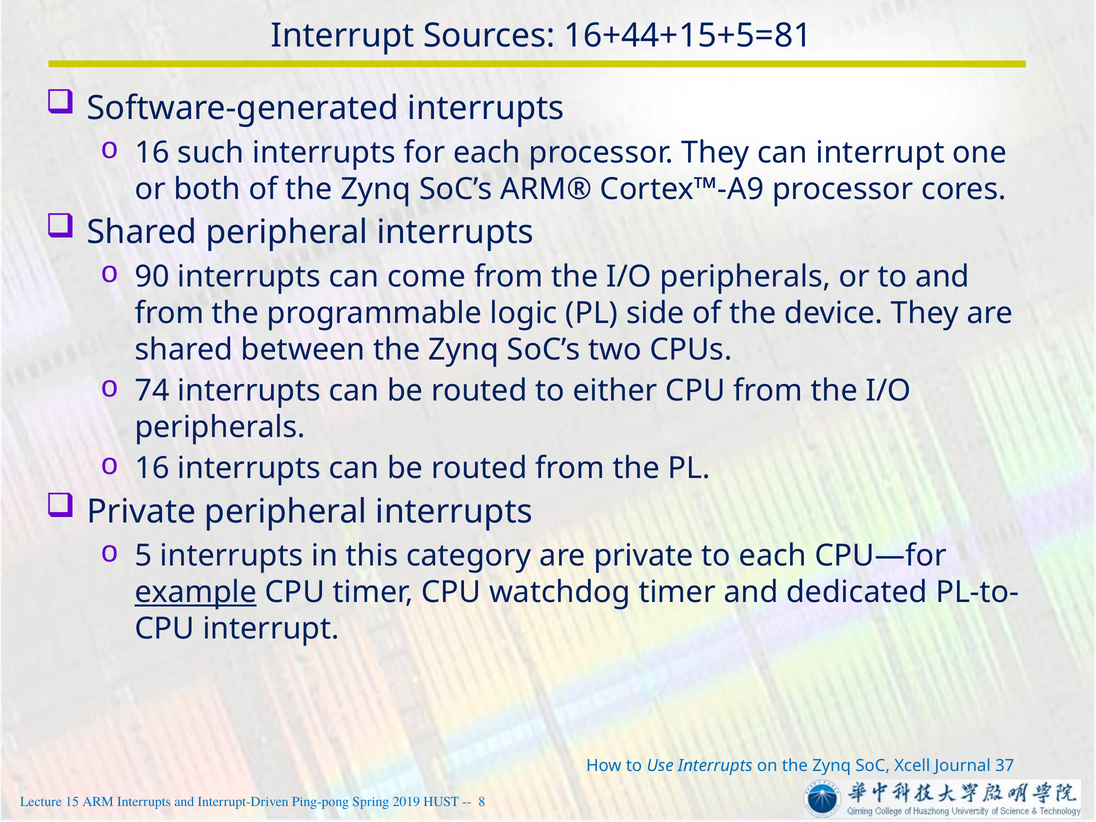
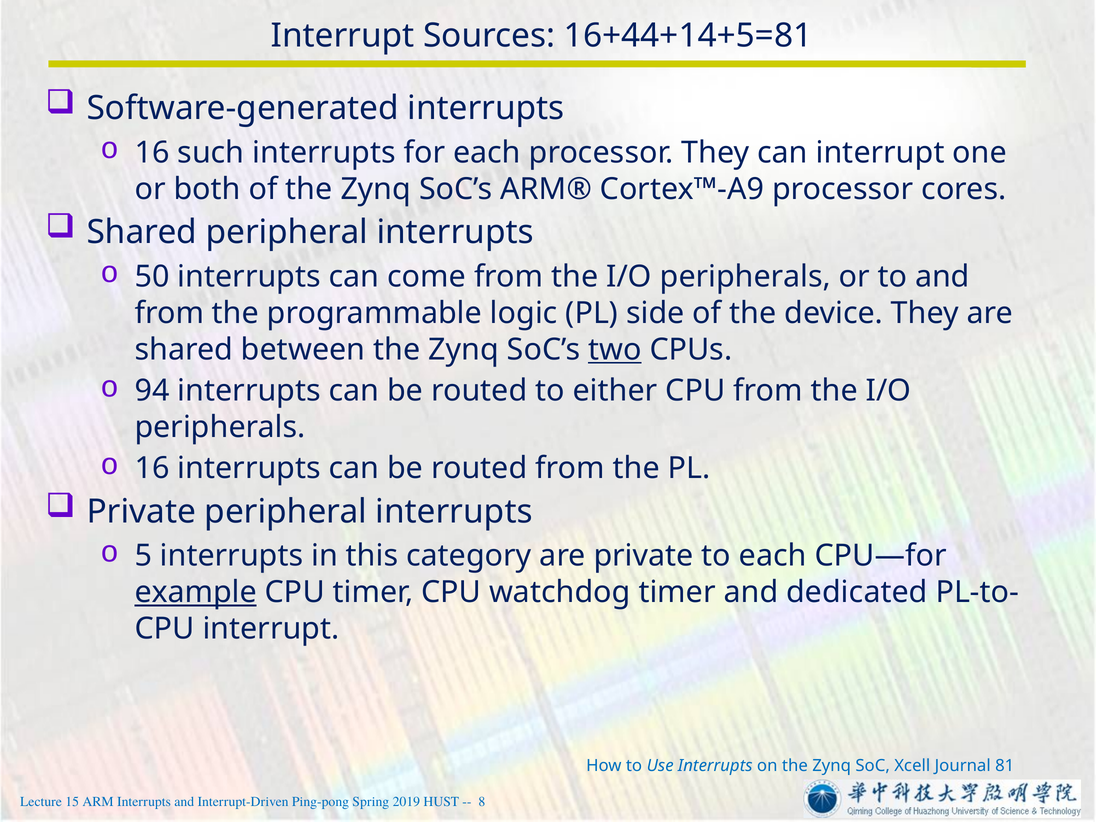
16+44+15+5=81: 16+44+15+5=81 -> 16+44+14+5=81
90: 90 -> 50
two underline: none -> present
74: 74 -> 94
37: 37 -> 81
